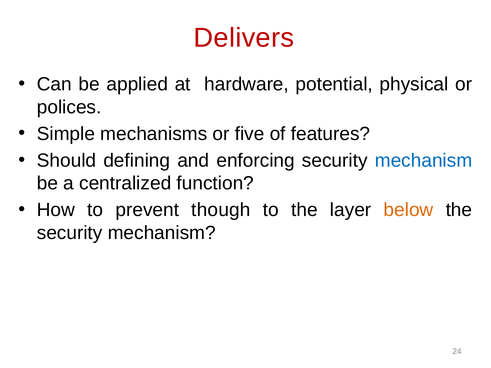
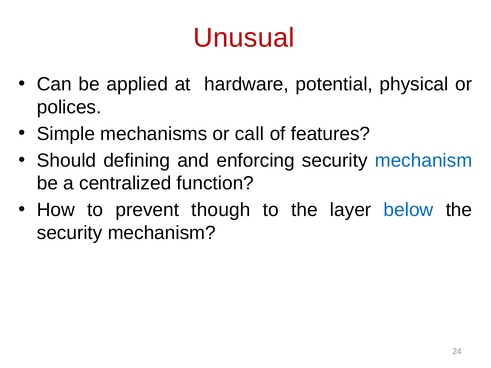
Delivers: Delivers -> Unusual
five: five -> call
below colour: orange -> blue
